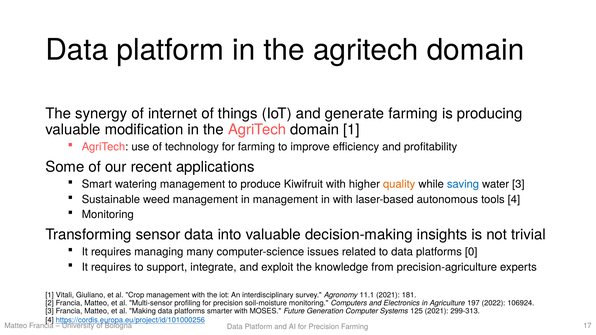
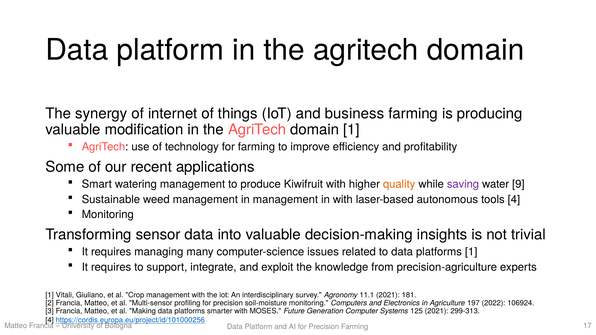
generate: generate -> business
saving colour: blue -> purple
water 3: 3 -> 9
platforms 0: 0 -> 1
